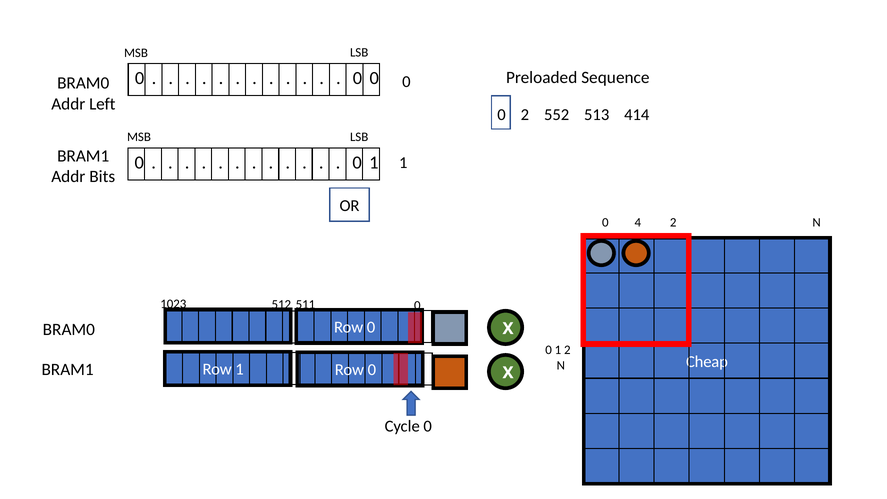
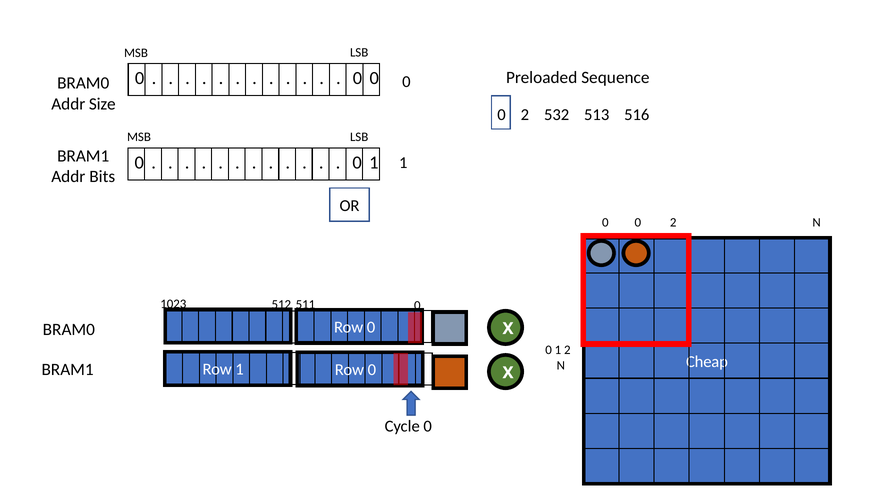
Left: Left -> Size
552: 552 -> 532
414: 414 -> 516
4 at (638, 223): 4 -> 0
